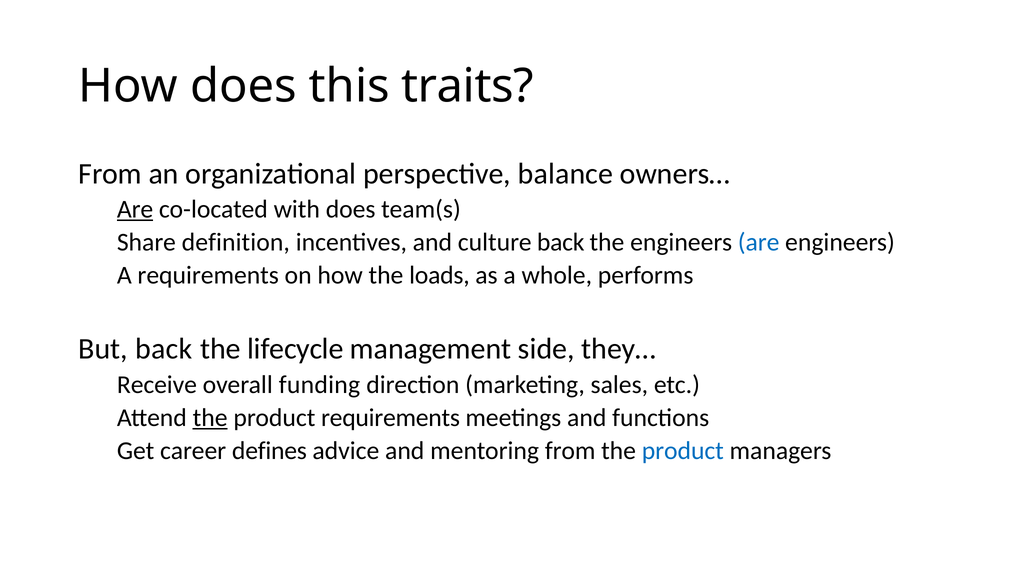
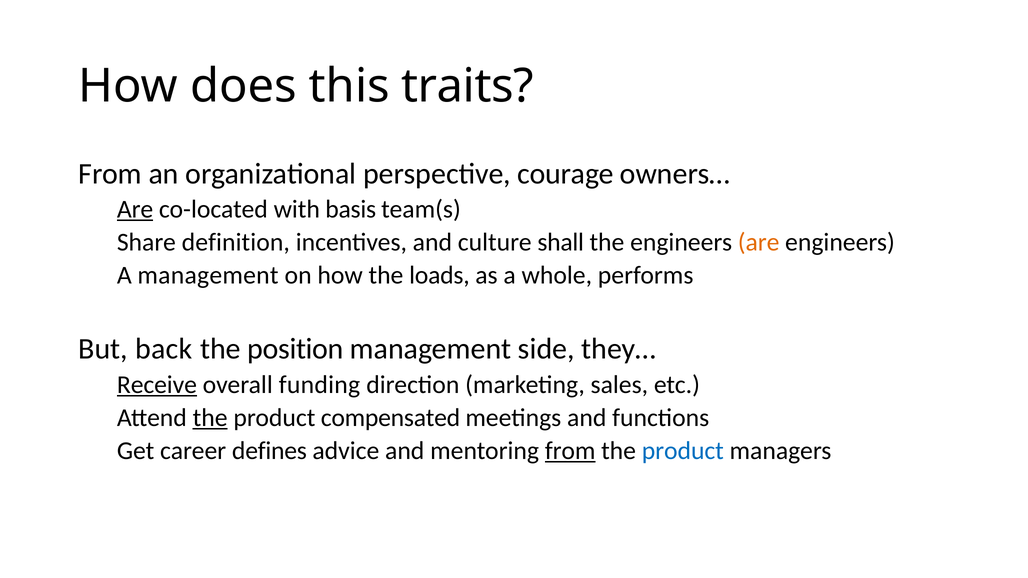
balance: balance -> courage
with does: does -> basis
culture back: back -> shall
are at (759, 242) colour: blue -> orange
A requirements: requirements -> management
lifecycle: lifecycle -> position
Receive underline: none -> present
product requirements: requirements -> compensated
from at (570, 451) underline: none -> present
